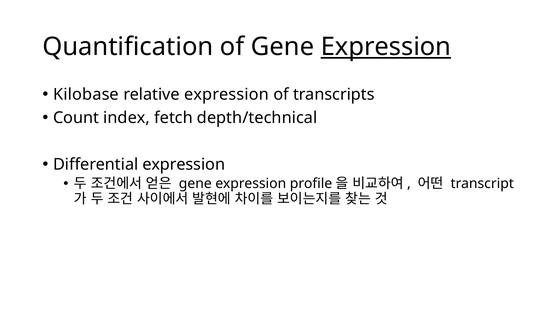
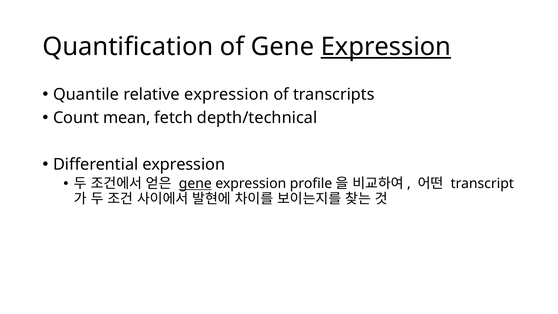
Kilobase: Kilobase -> Quantile
index: index -> mean
gene at (195, 184) underline: none -> present
